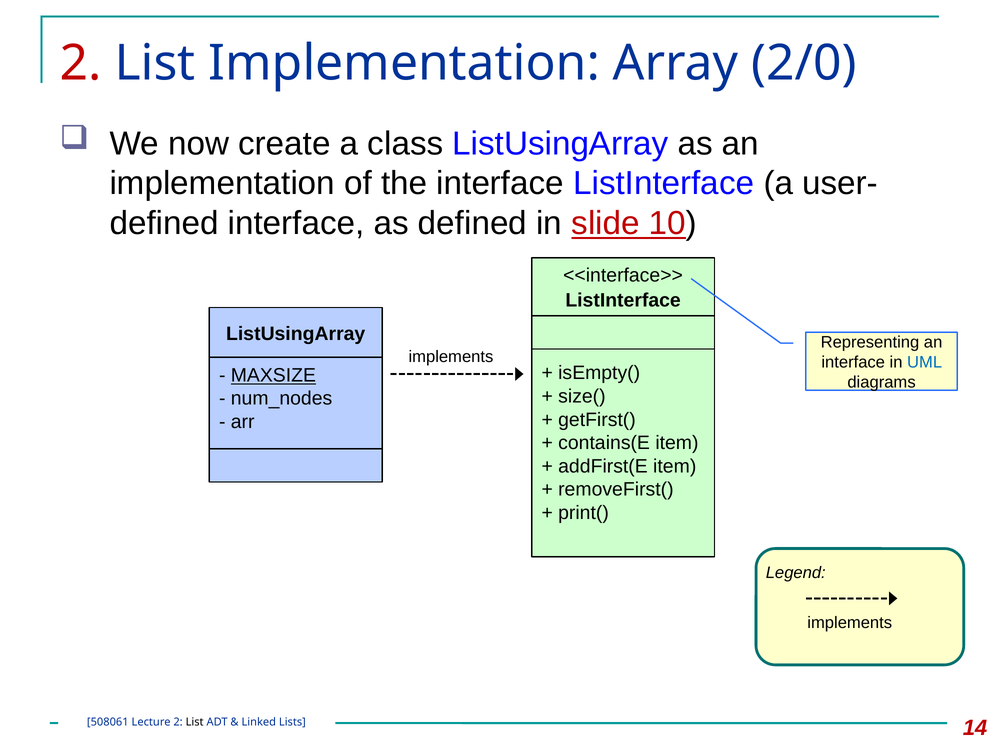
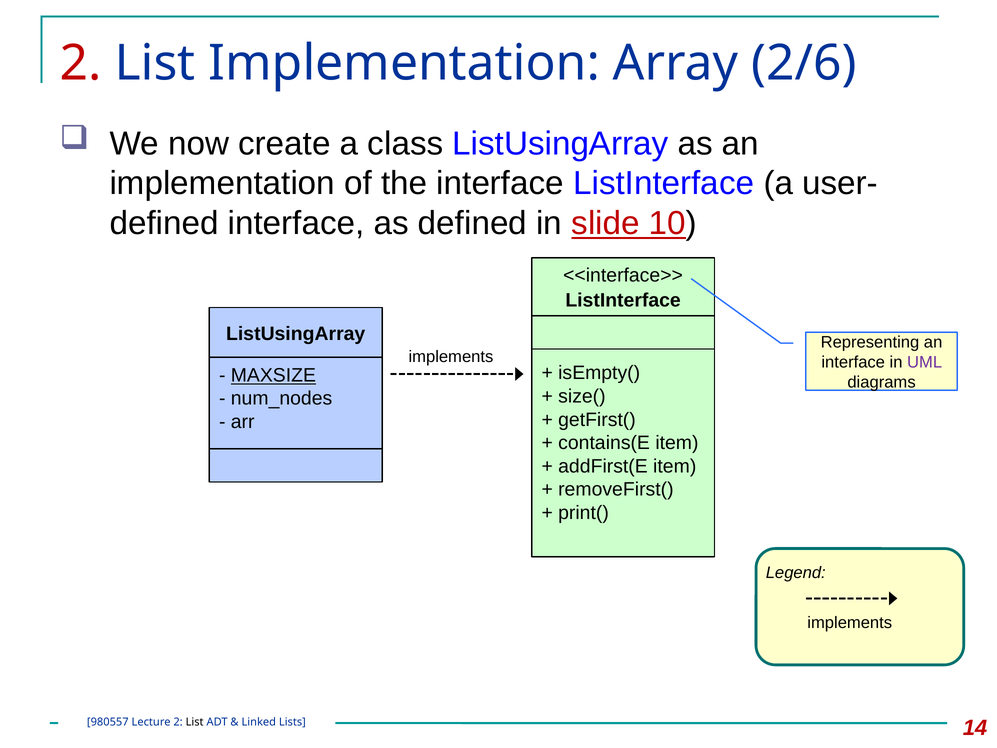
2/0: 2/0 -> 2/6
UML colour: blue -> purple
508061: 508061 -> 980557
